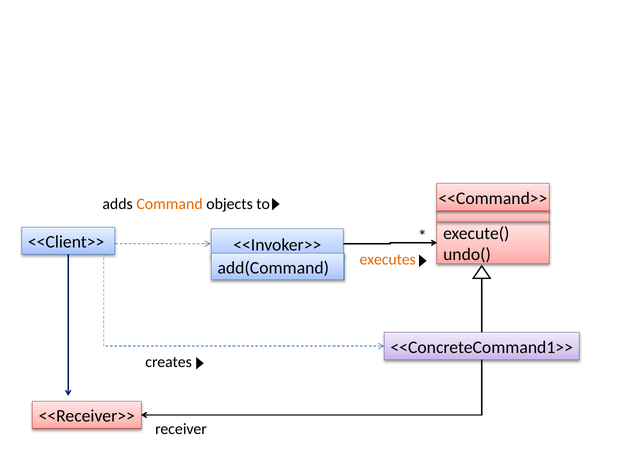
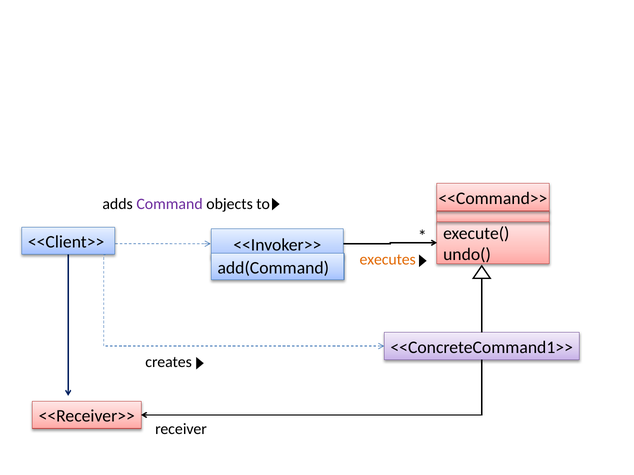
Command colour: orange -> purple
